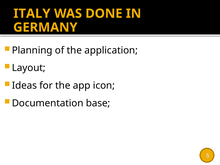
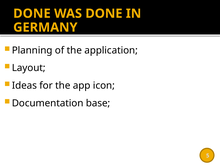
ITALY at (32, 14): ITALY -> DONE
